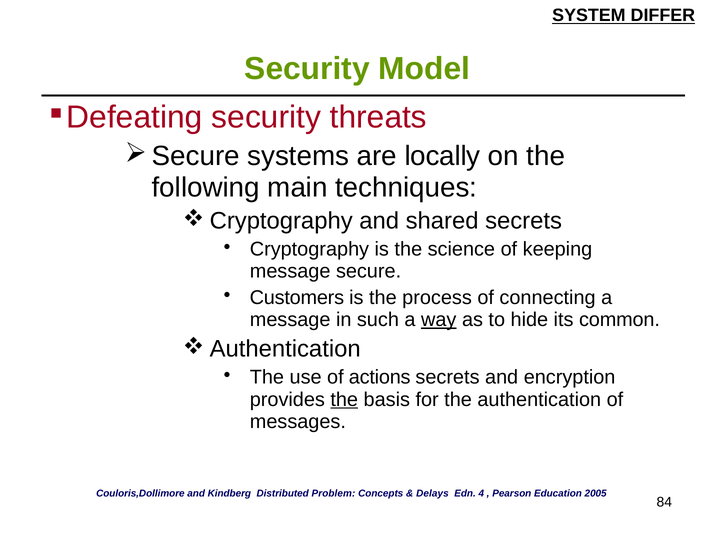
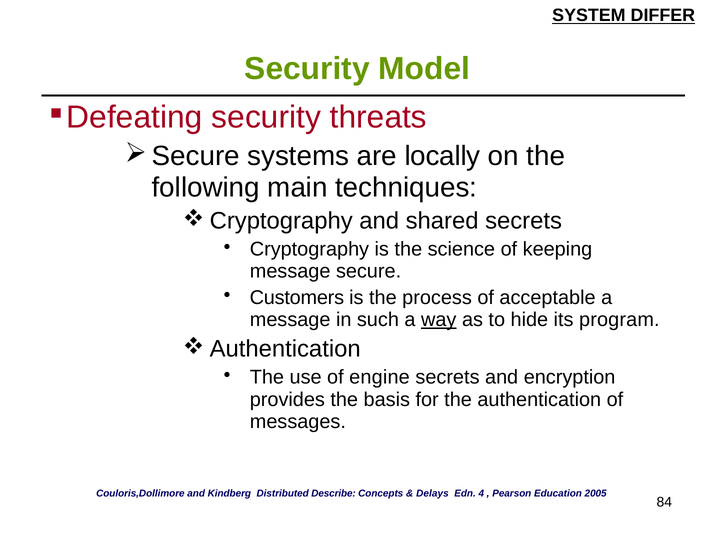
connecting: connecting -> acceptable
common: common -> program
actions: actions -> engine
the at (344, 399) underline: present -> none
Problem: Problem -> Describe
